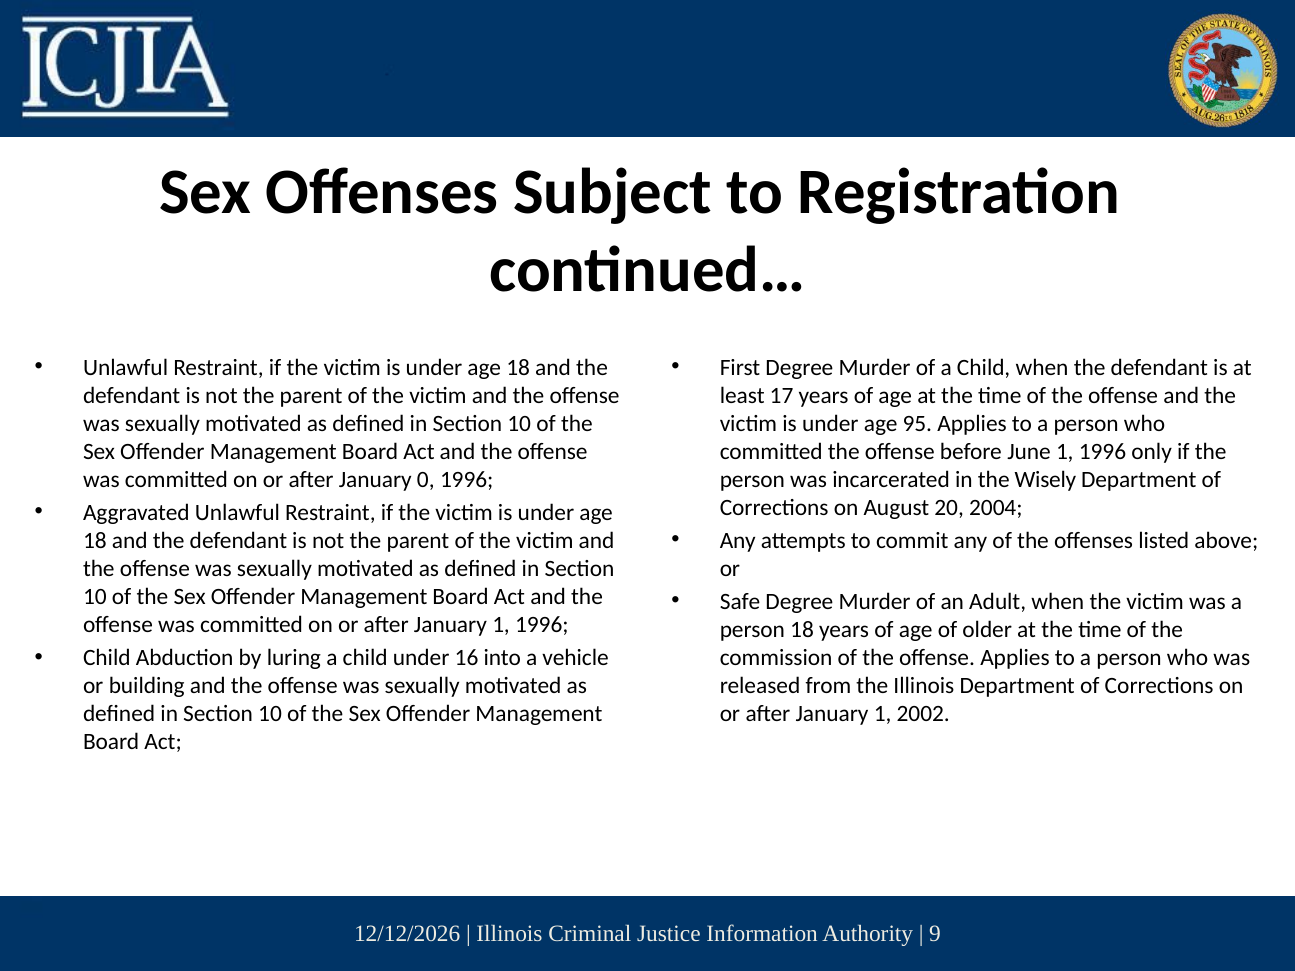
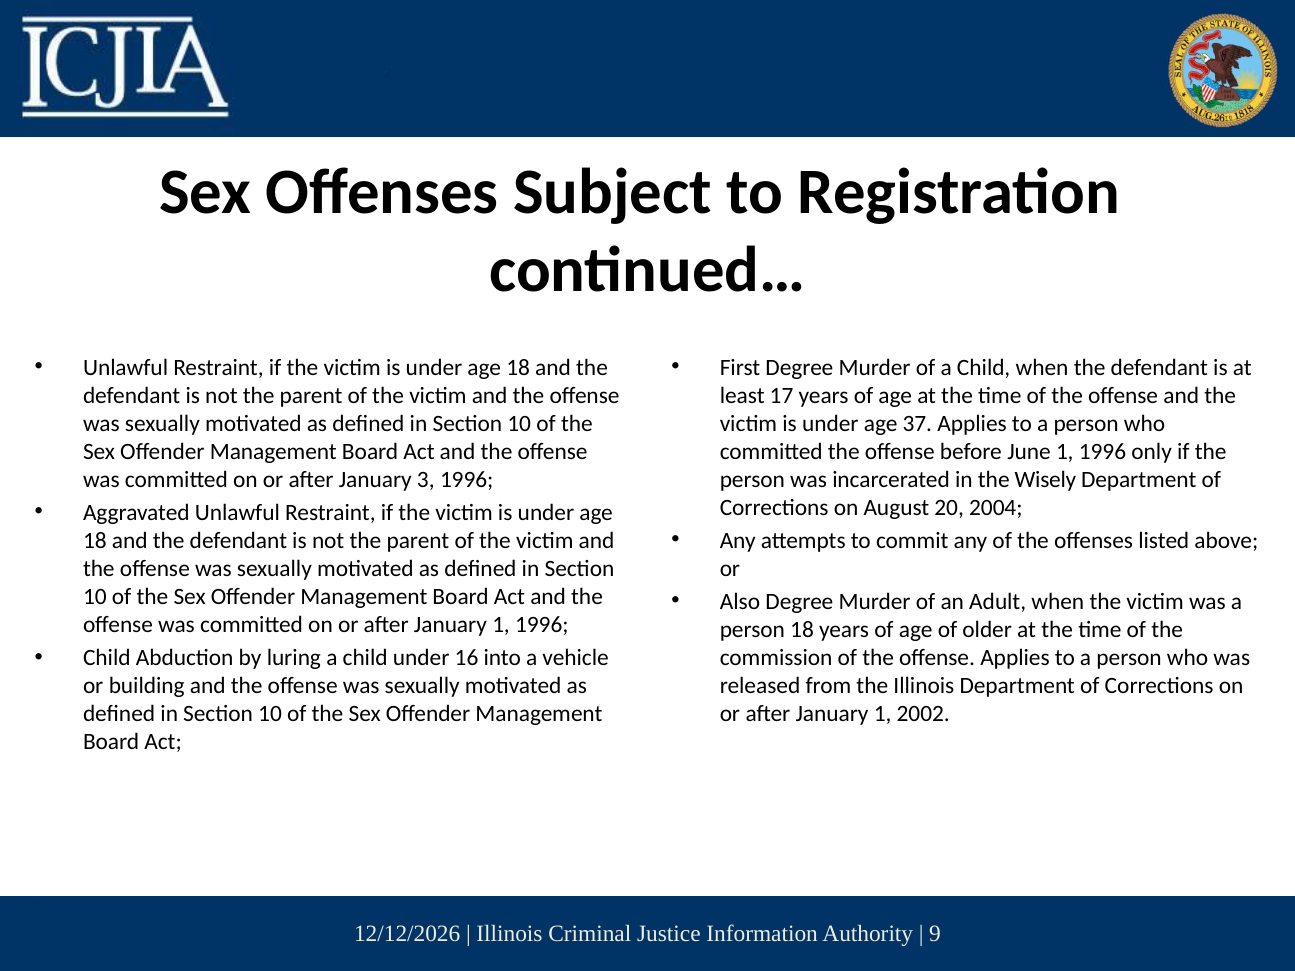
95: 95 -> 37
0: 0 -> 3
Safe: Safe -> Also
